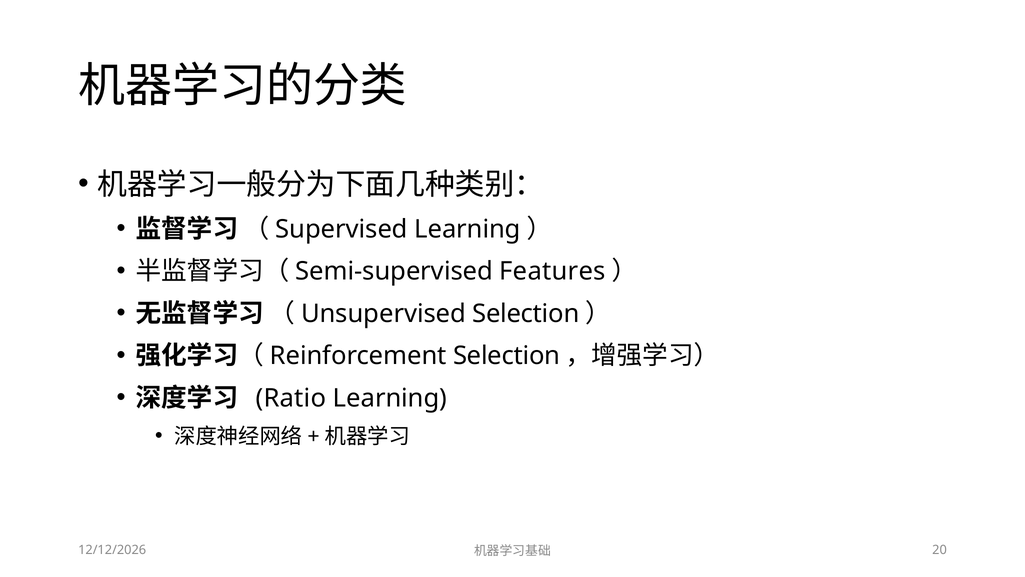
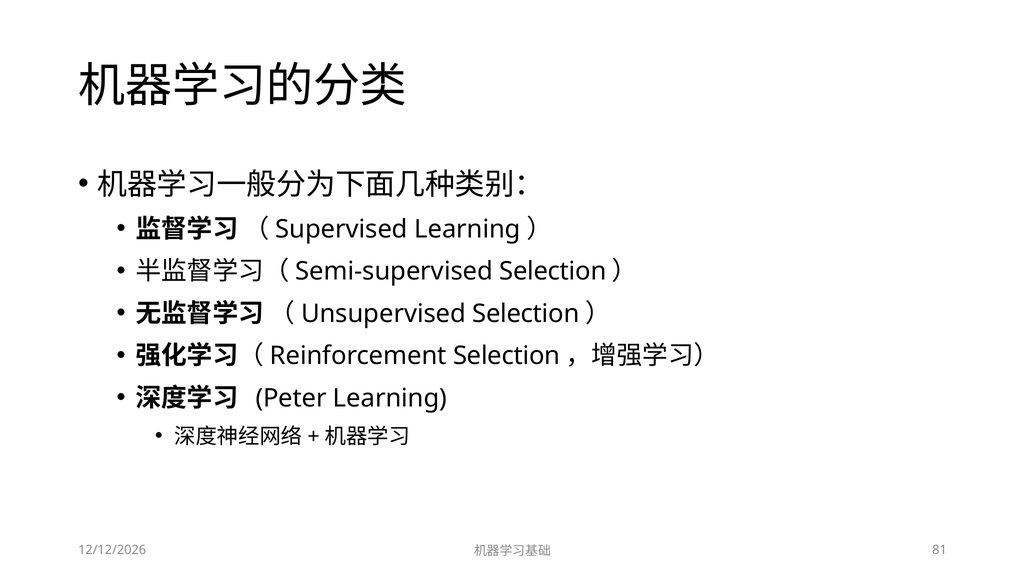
Features at (553, 271): Features -> Selection
Ratio: Ratio -> Peter
20: 20 -> 81
